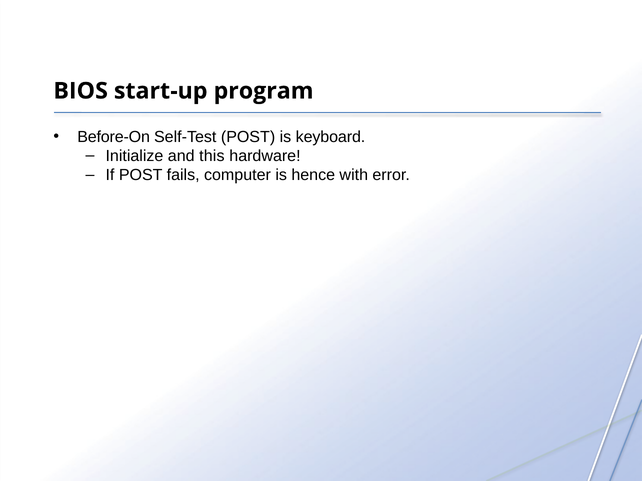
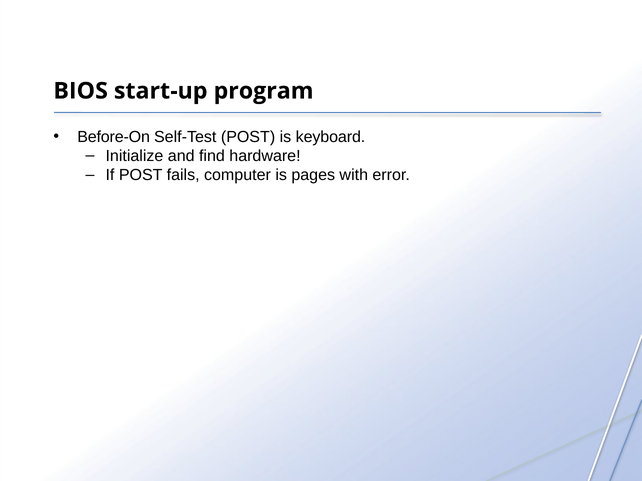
this: this -> find
hence: hence -> pages
